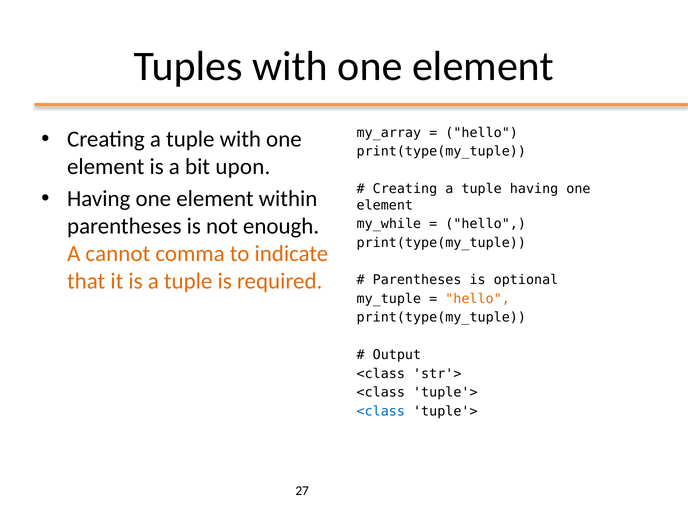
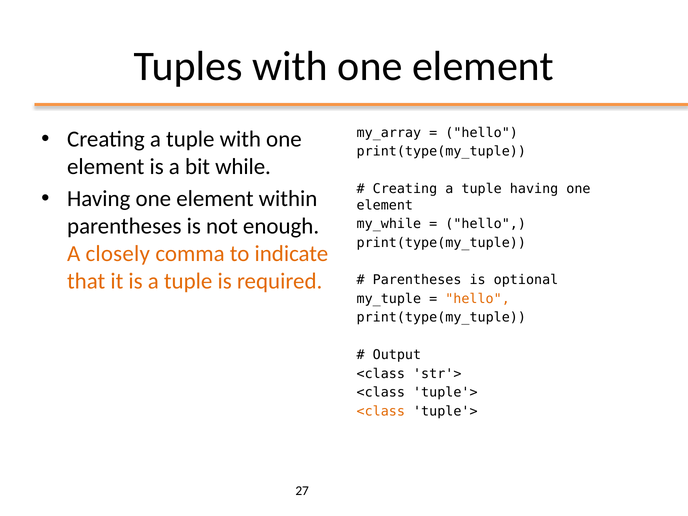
upon: upon -> while
cannot: cannot -> closely
<class at (381, 411) colour: blue -> orange
